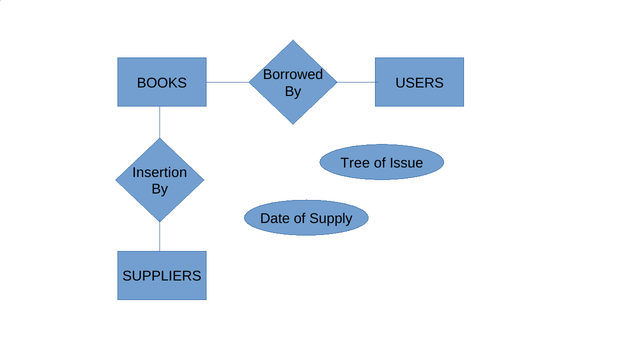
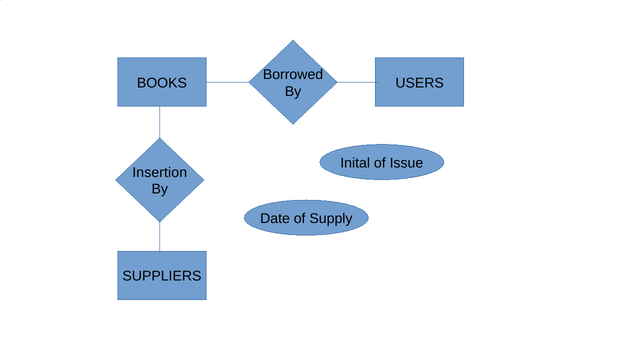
Tree: Tree -> Inital
